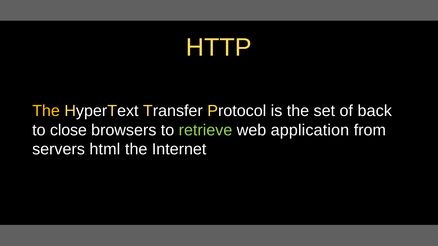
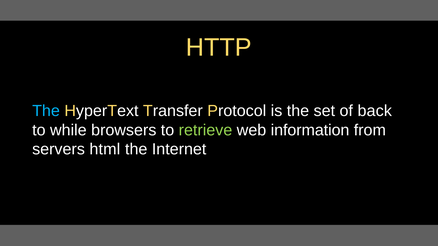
The at (46, 111) colour: yellow -> light blue
close: close -> while
application: application -> information
